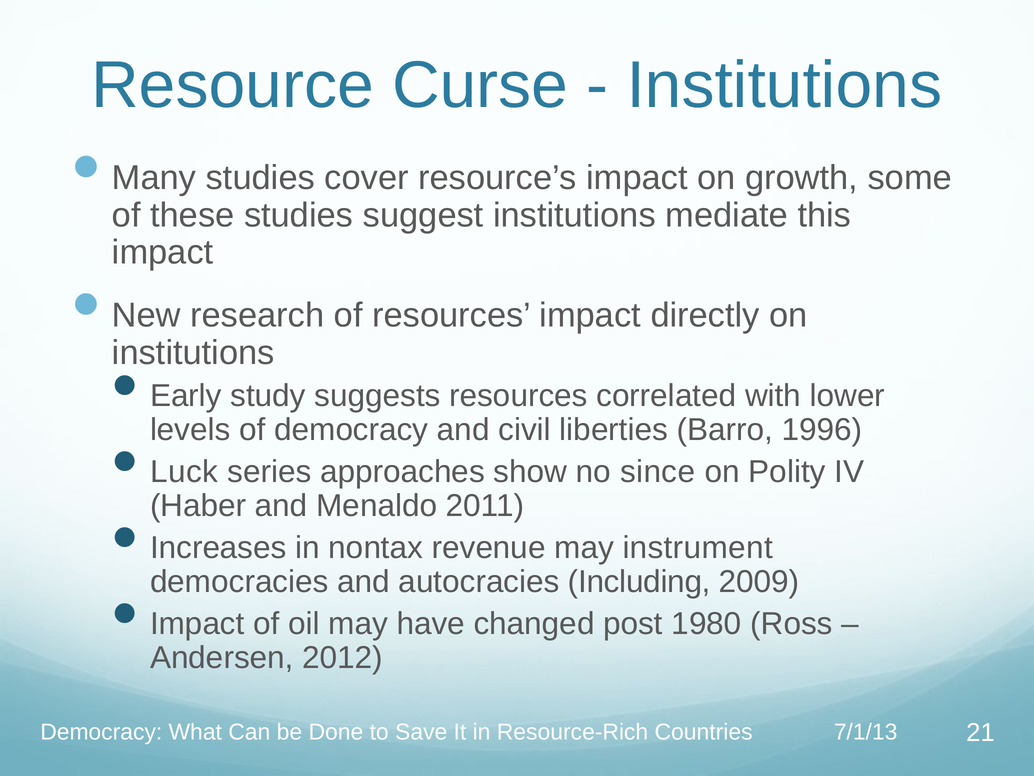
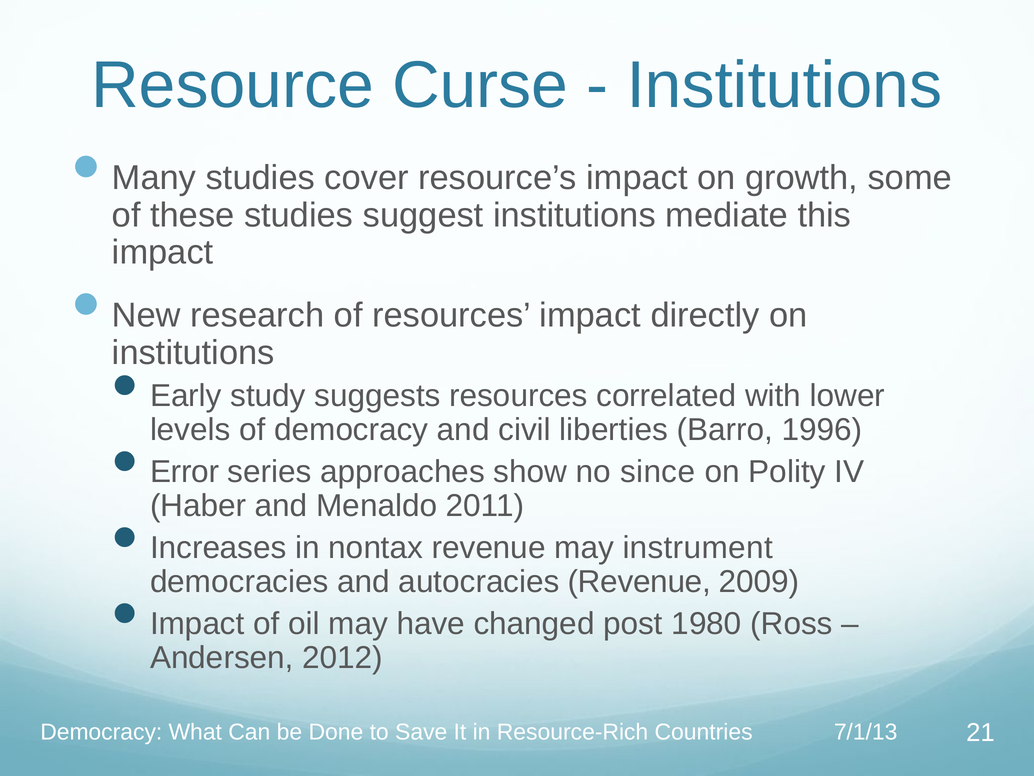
Luck: Luck -> Error
autocracies Including: Including -> Revenue
